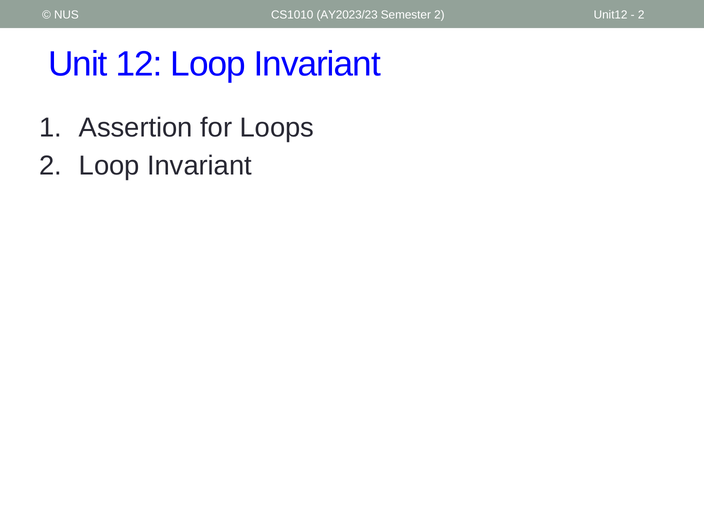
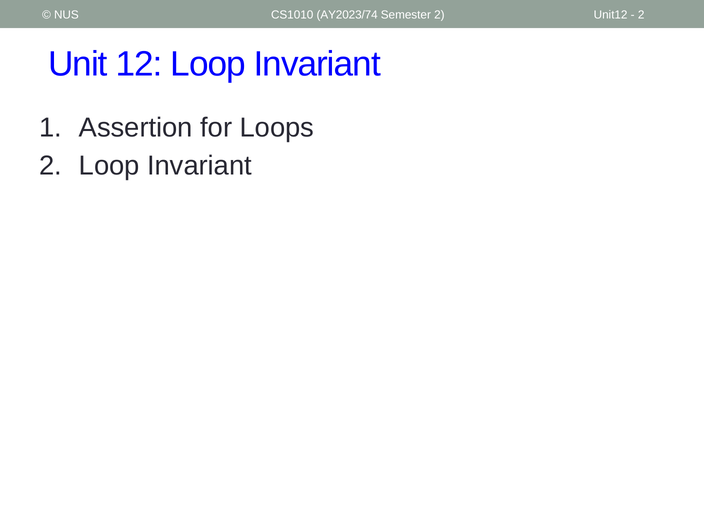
AY2023/23: AY2023/23 -> AY2023/74
